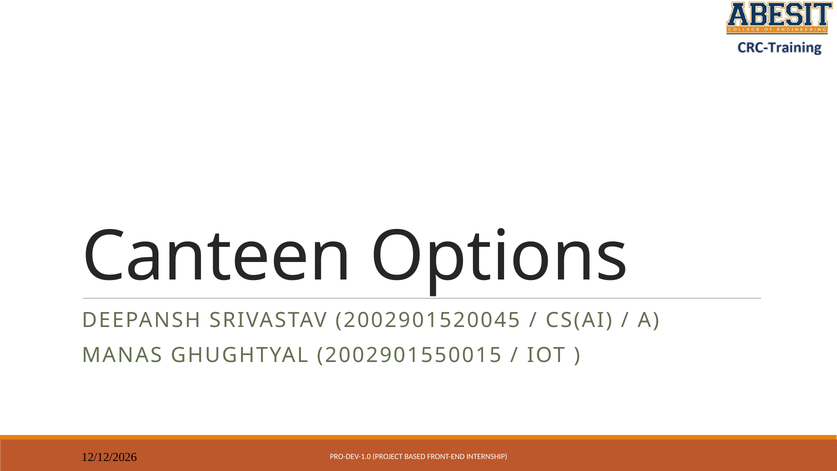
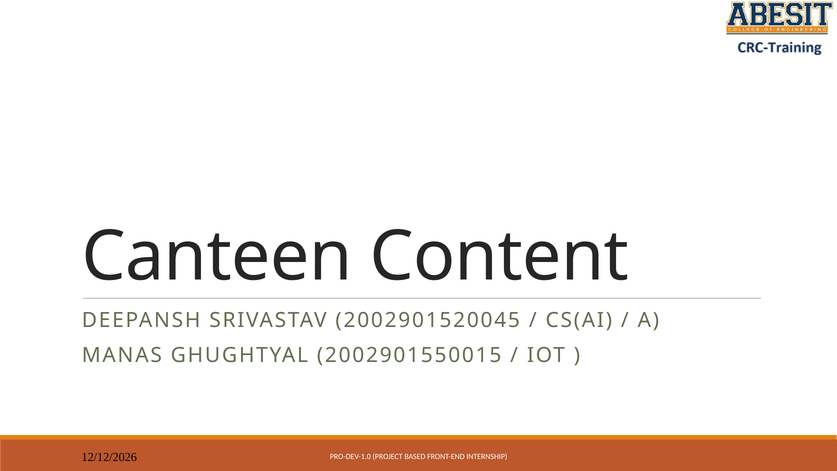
Options: Options -> Content
